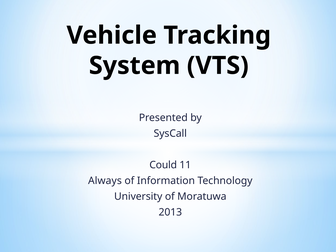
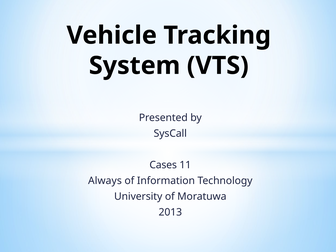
Could: Could -> Cases
